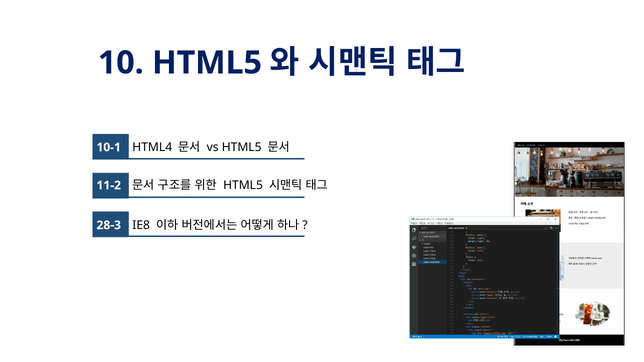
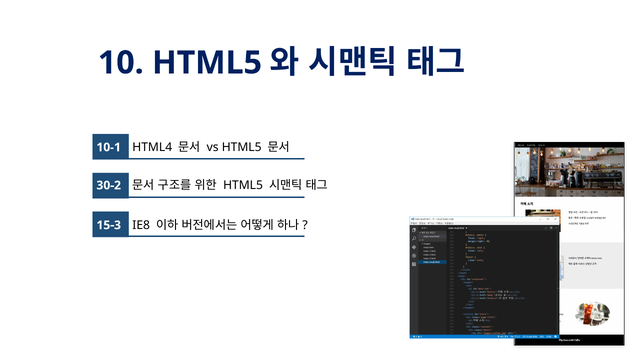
11-2: 11-2 -> 30-2
28-3: 28-3 -> 15-3
